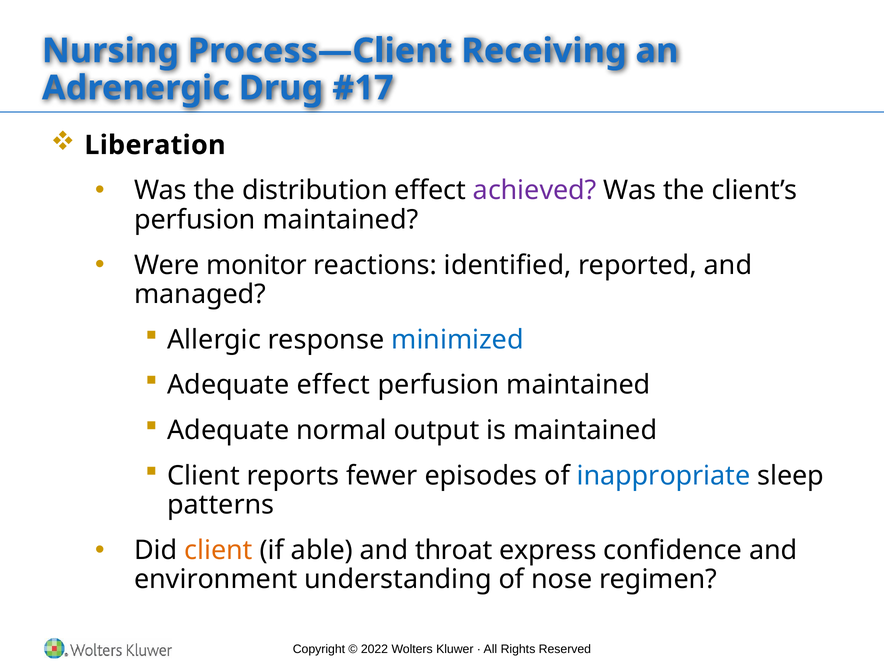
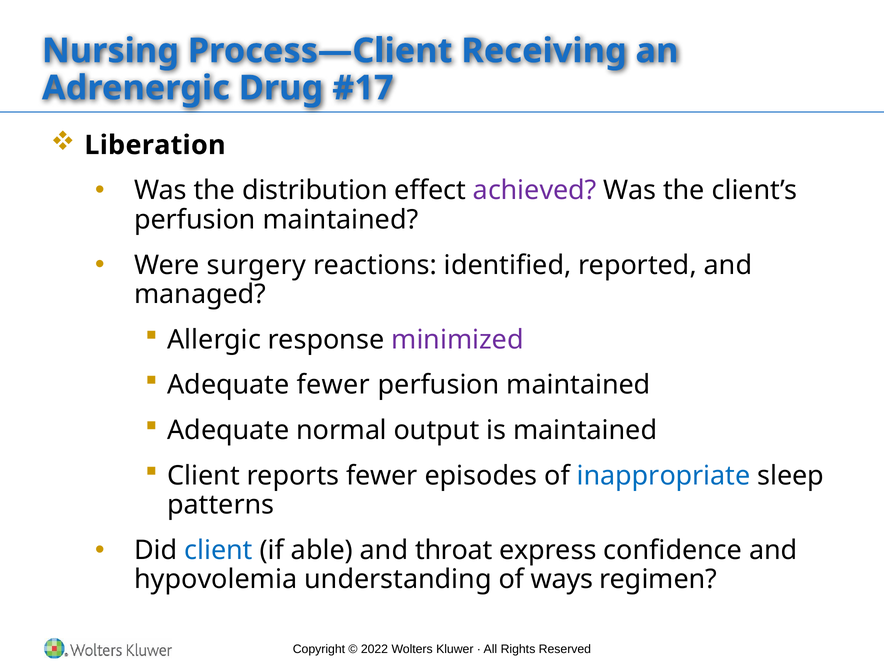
monitor: monitor -> surgery
minimized colour: blue -> purple
Adequate effect: effect -> fewer
client at (218, 550) colour: orange -> blue
environment: environment -> hypovolemia
nose: nose -> ways
